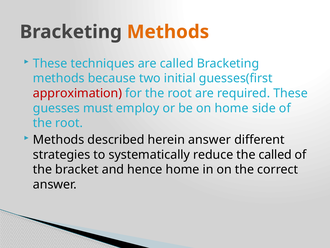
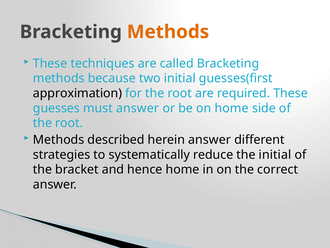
approximation colour: red -> black
must employ: employ -> answer
the called: called -> initial
